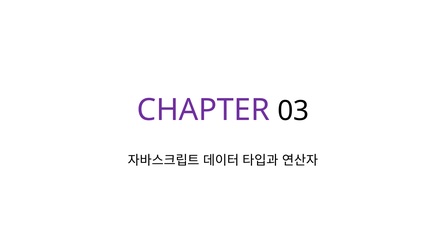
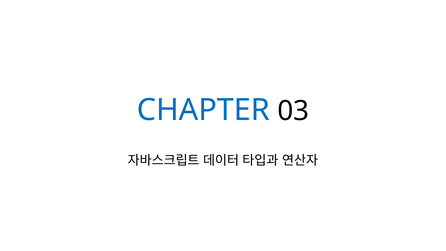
CHAPTER colour: purple -> blue
